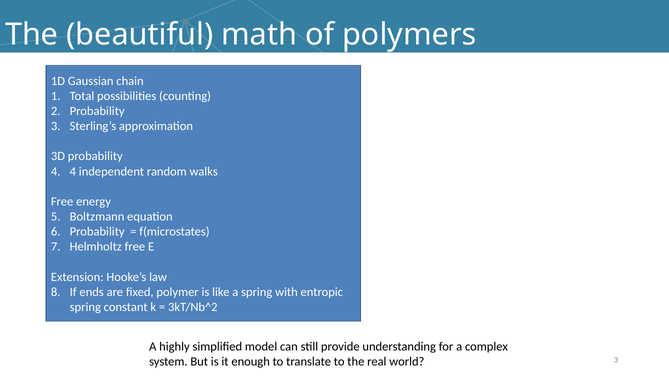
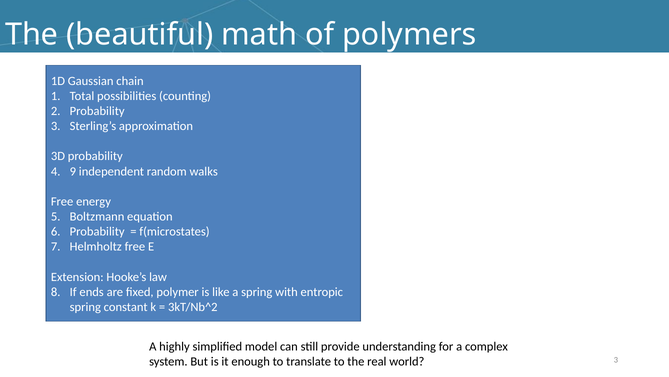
4 at (73, 171): 4 -> 9
